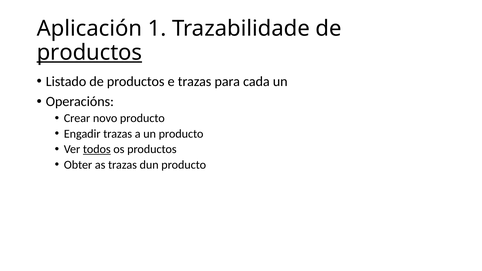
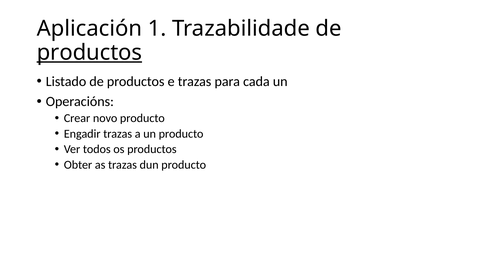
todos underline: present -> none
